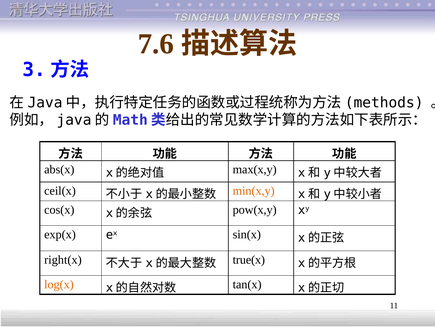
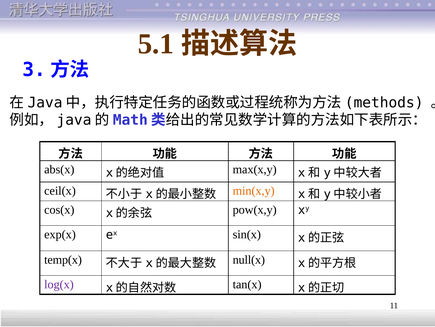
7.6: 7.6 -> 5.1
right(x: right(x -> temp(x
true(x: true(x -> null(x
log(x colour: orange -> purple
